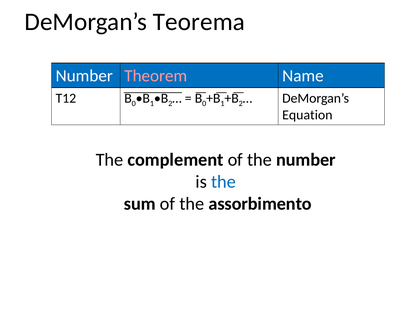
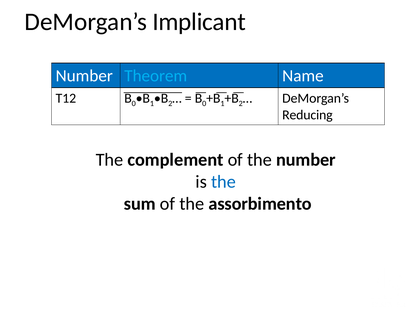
Teorema: Teorema -> Implicant
Theorem colour: pink -> light blue
Equation: Equation -> Reducing
